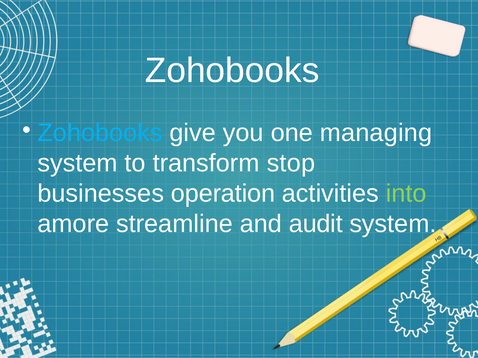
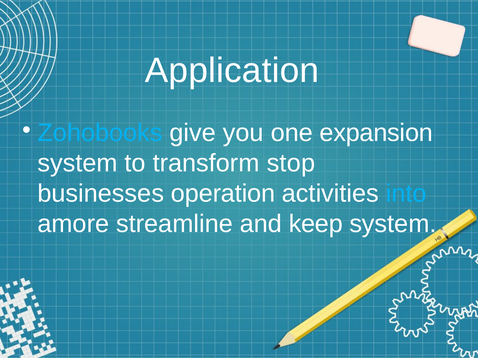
Zohobooks at (232, 71): Zohobooks -> Application
managing: managing -> expansion
into colour: light green -> light blue
audit: audit -> keep
